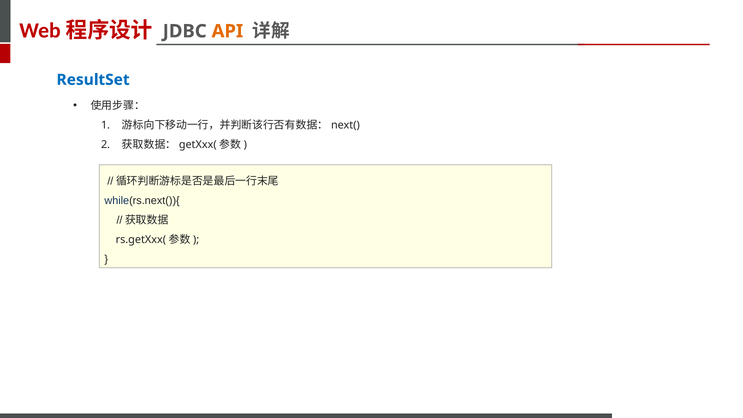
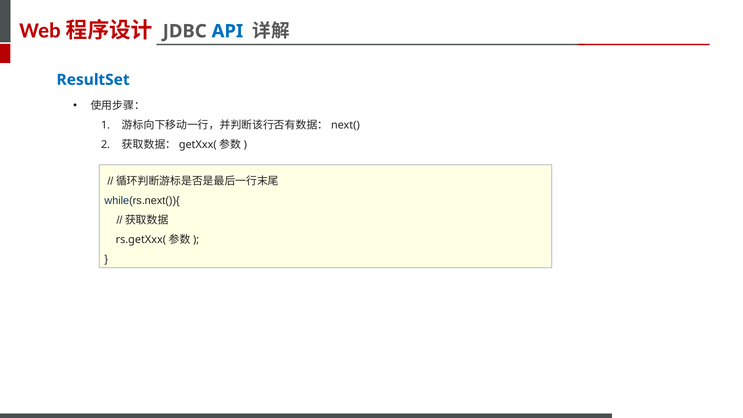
API colour: orange -> blue
